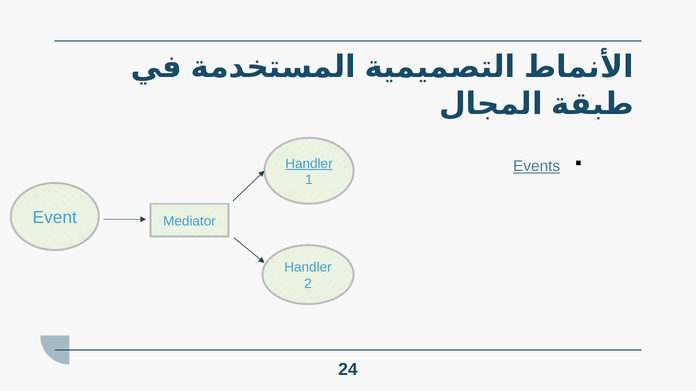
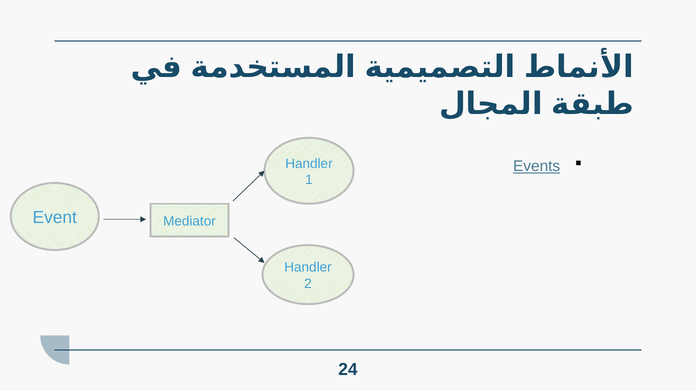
Handler at (309, 164) underline: present -> none
